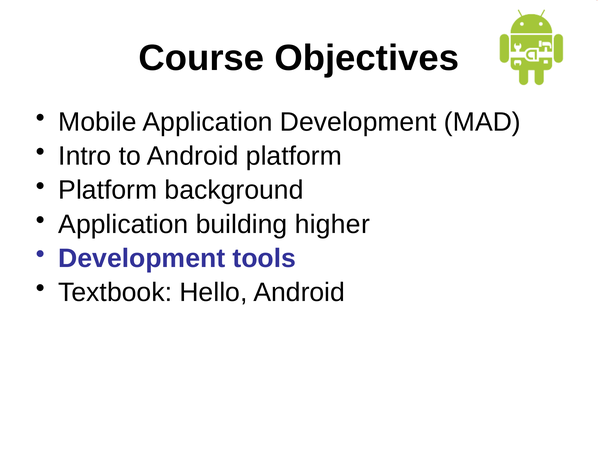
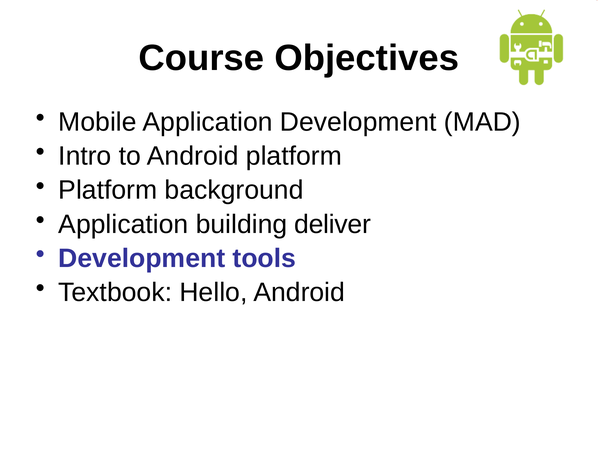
higher: higher -> deliver
